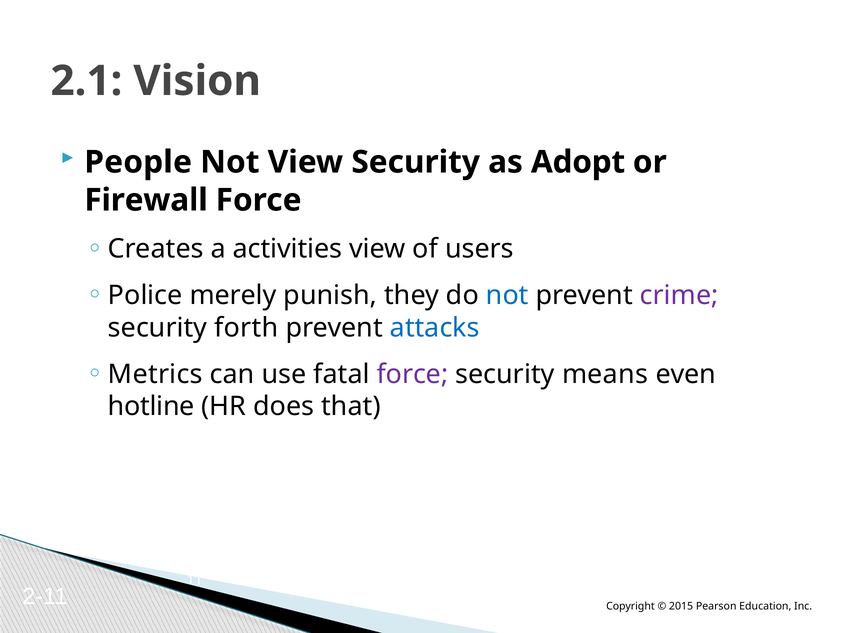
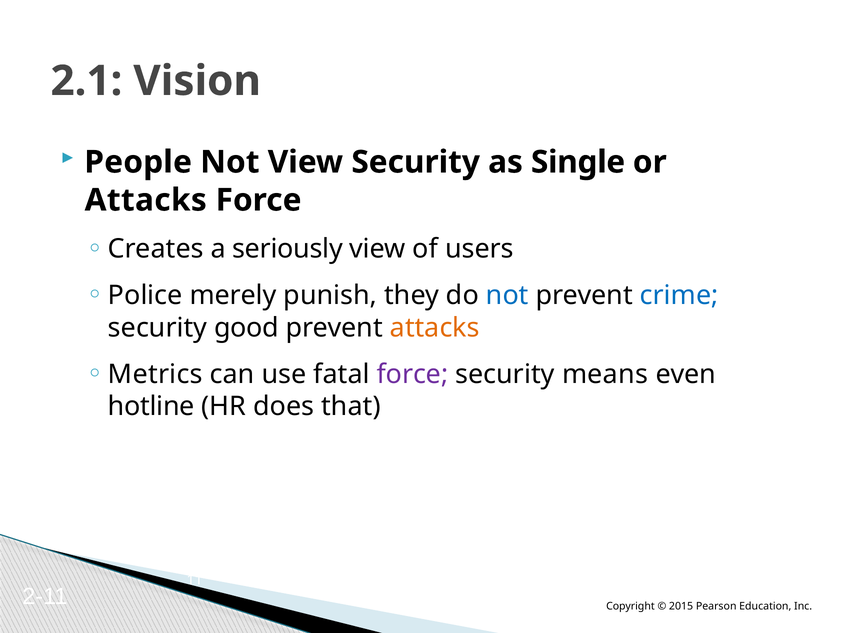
Adopt: Adopt -> Single
Firewall at (146, 200): Firewall -> Attacks
activities: activities -> seriously
crime colour: purple -> blue
forth: forth -> good
attacks at (435, 328) colour: blue -> orange
